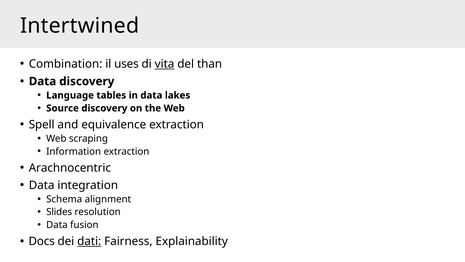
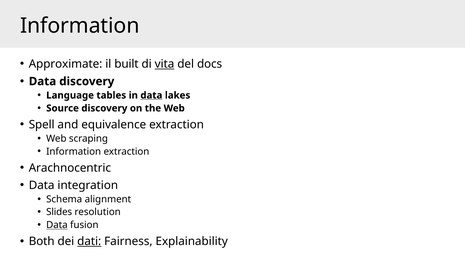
Intertwined at (80, 26): Intertwined -> Information
Combination: Combination -> Approximate
uses: uses -> built
than: than -> docs
data at (151, 95) underline: none -> present
Data at (57, 225) underline: none -> present
Docs: Docs -> Both
